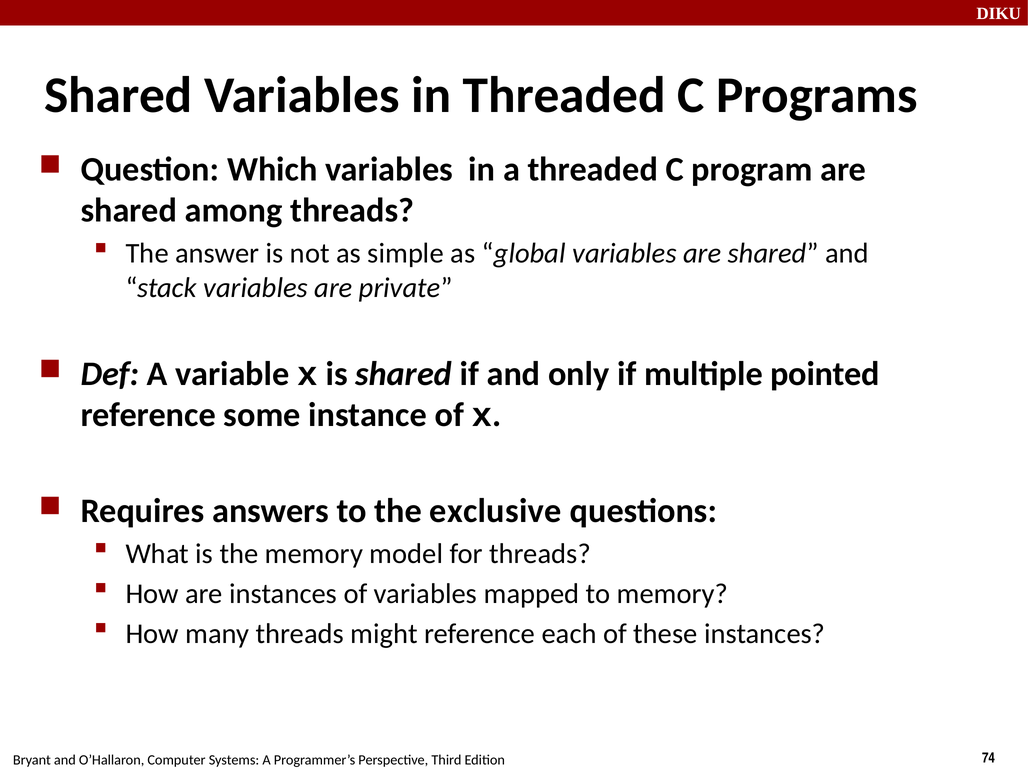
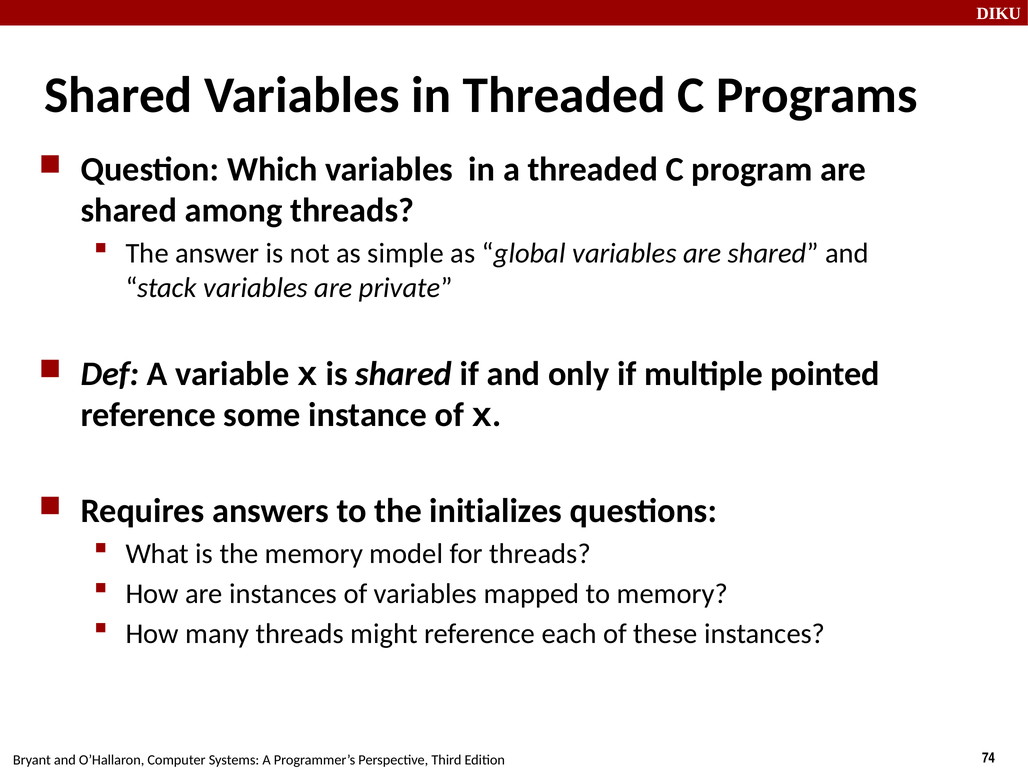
exclusive: exclusive -> initializes
